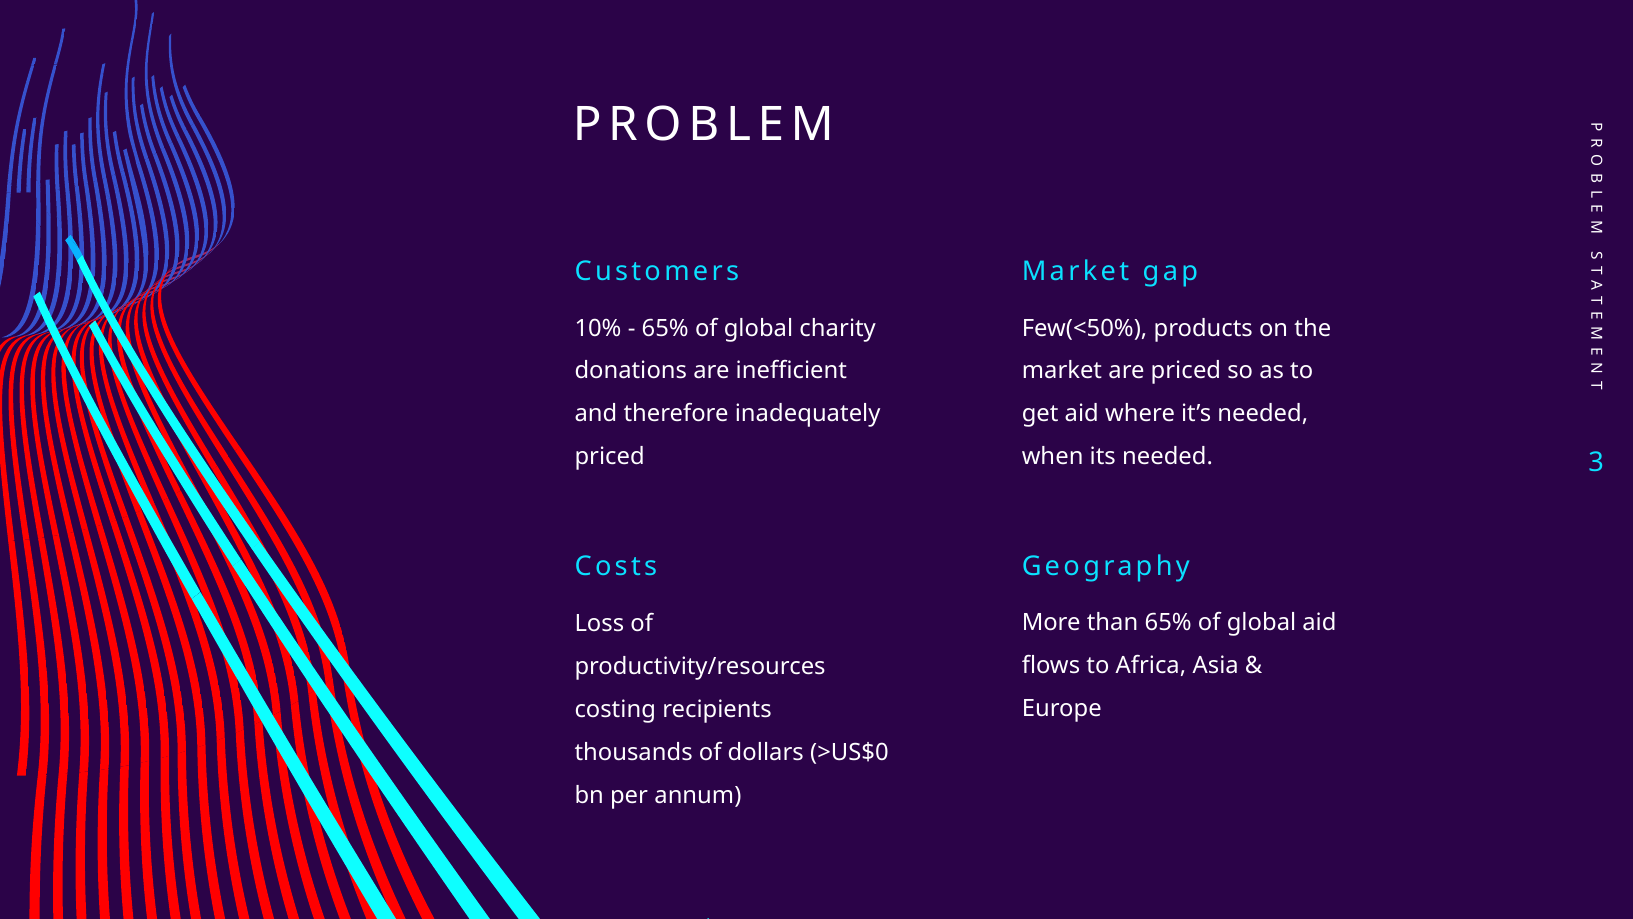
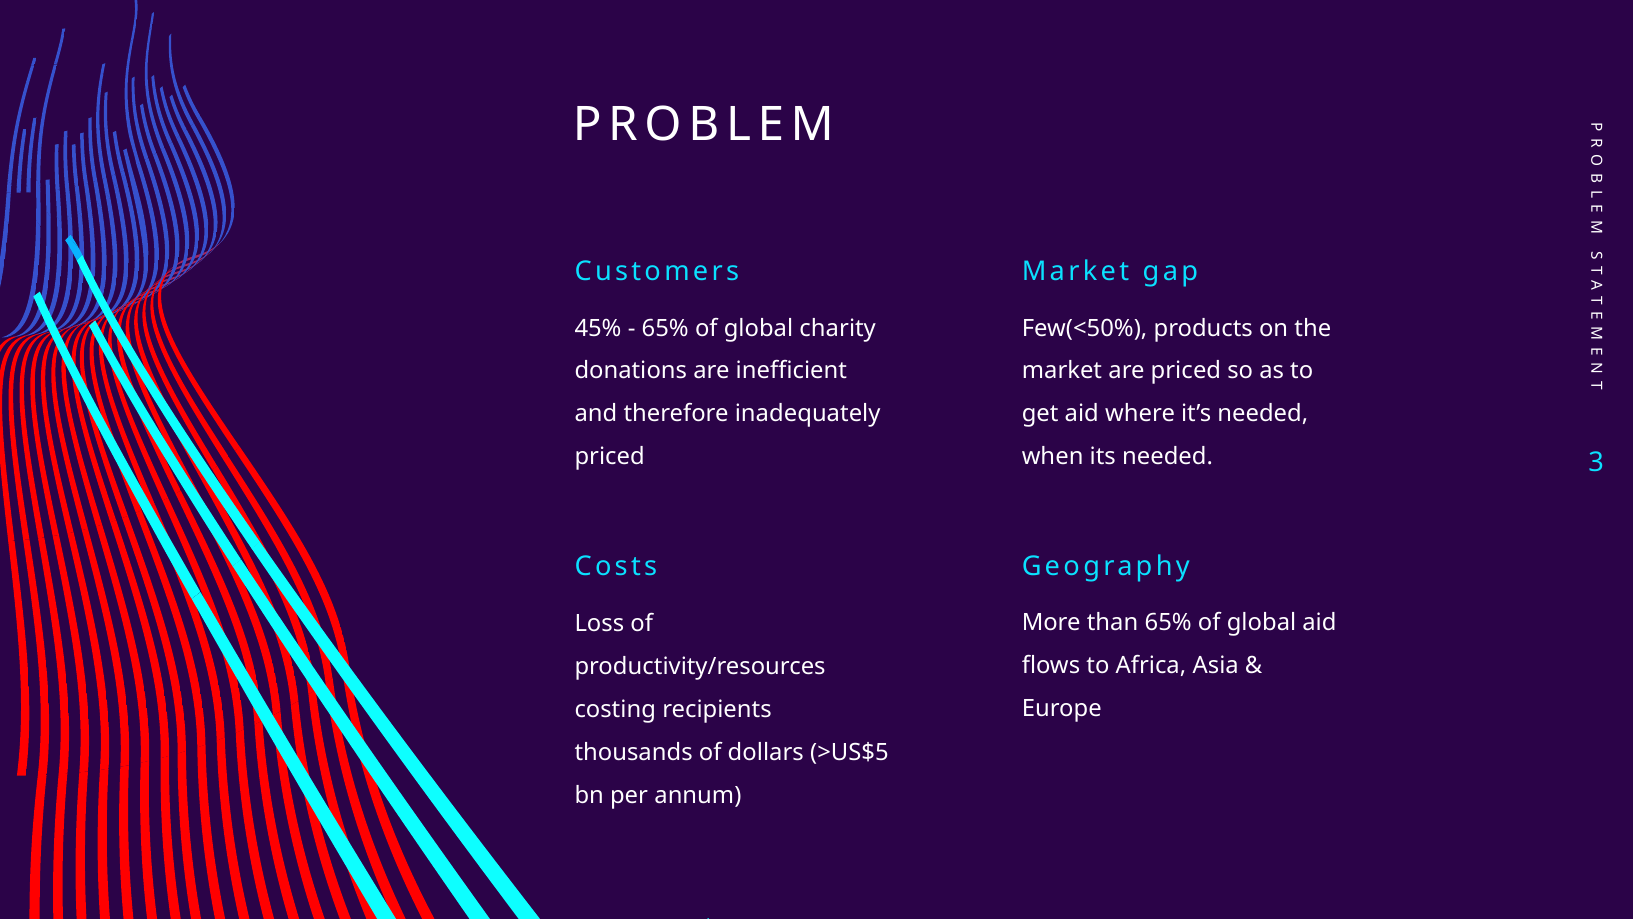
10%: 10% -> 45%
>US$0: >US$0 -> >US$5
